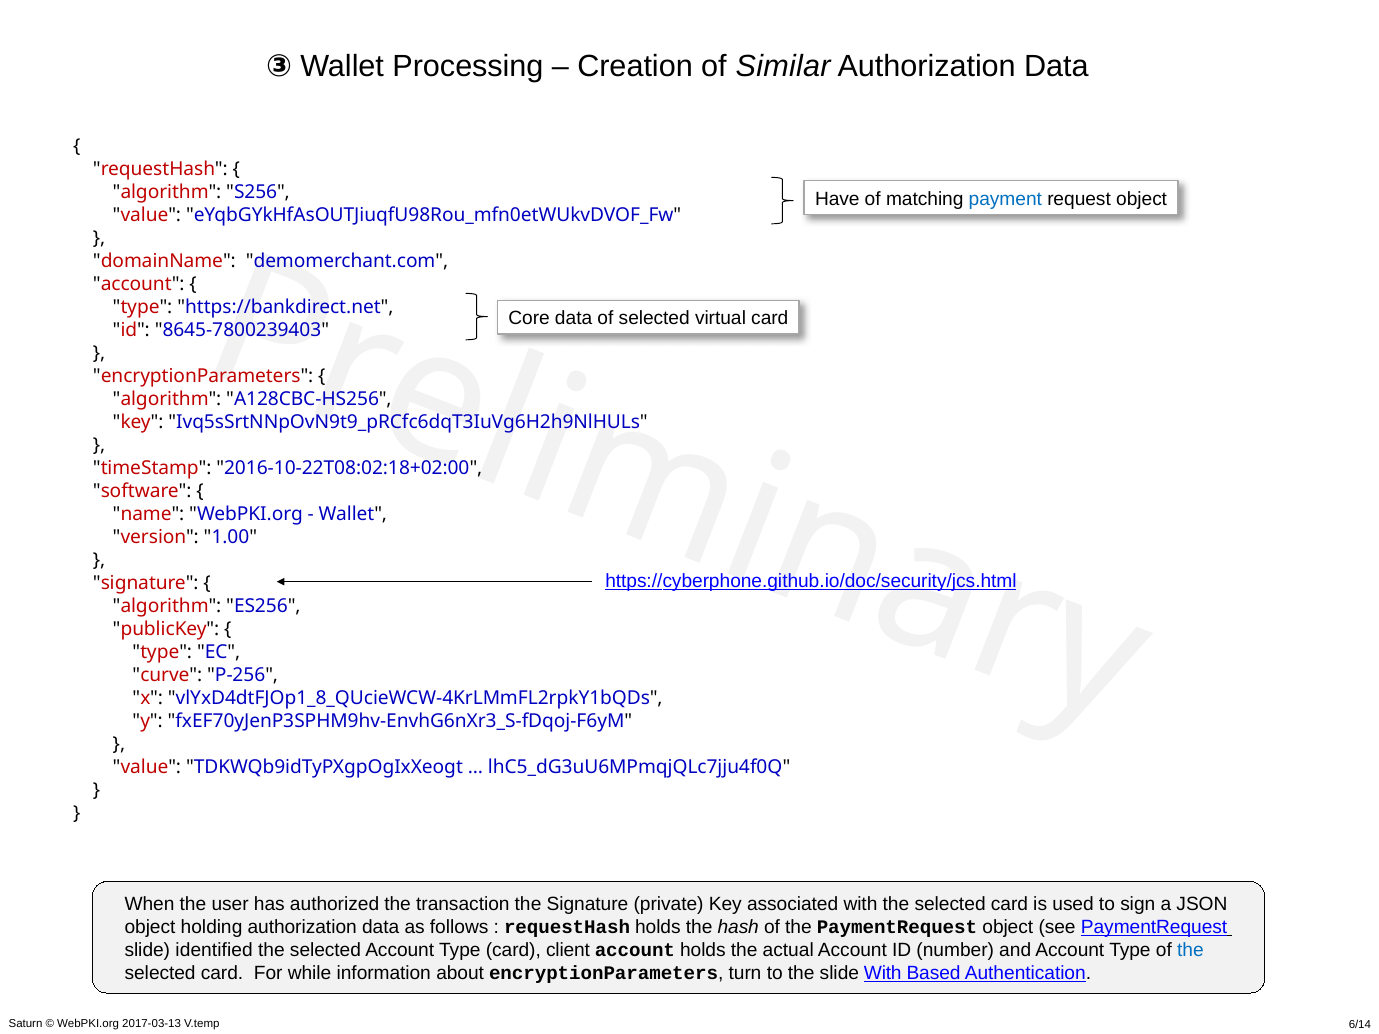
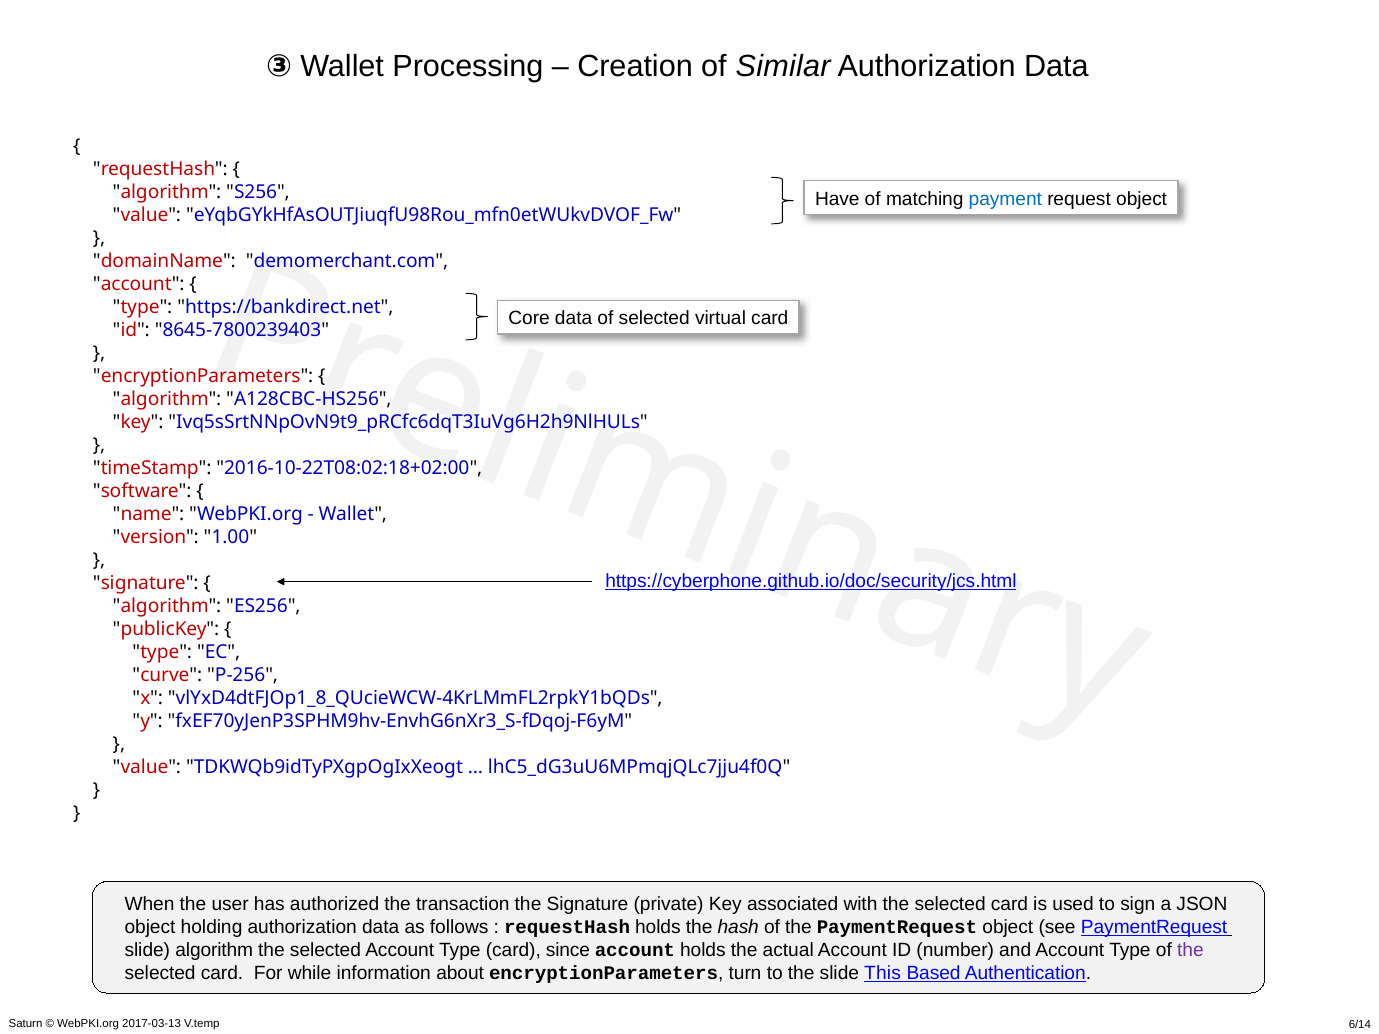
slide identified: identified -> algorithm
client: client -> since
the at (1190, 950) colour: blue -> purple
slide With: With -> This
